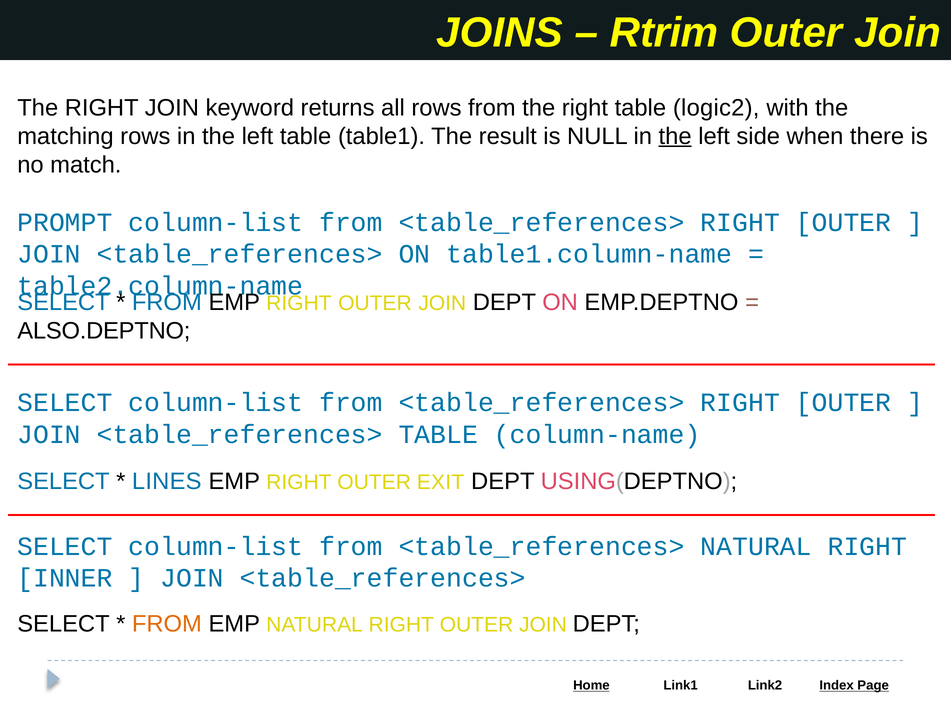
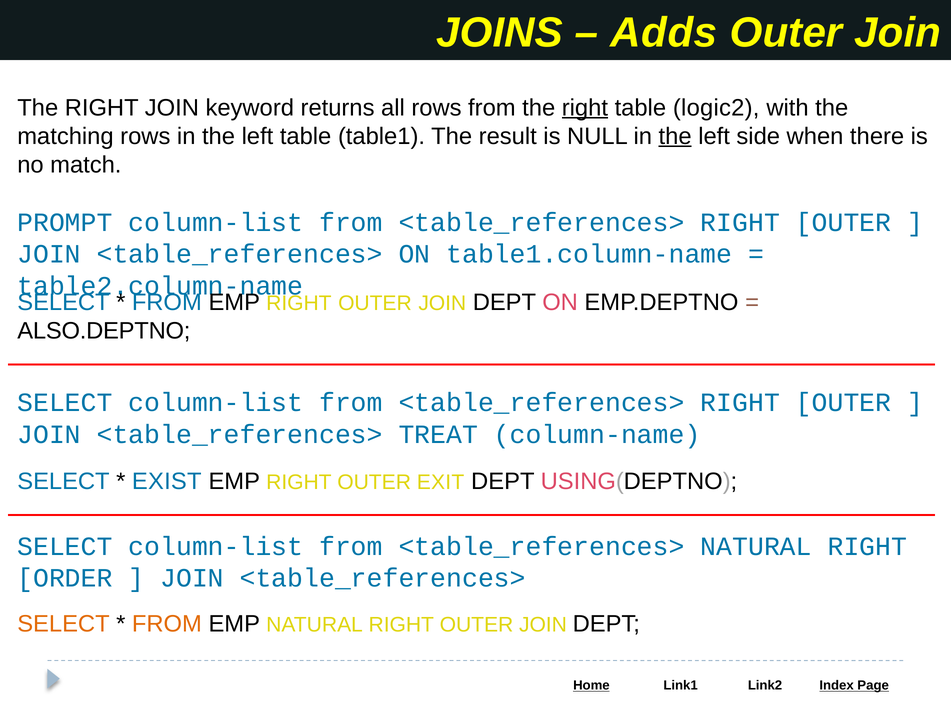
Rtrim: Rtrim -> Adds
right at (585, 108) underline: none -> present
<table_references> TABLE: TABLE -> TREAT
LINES: LINES -> EXIST
INNER: INNER -> ORDER
SELECT at (63, 624) colour: black -> orange
